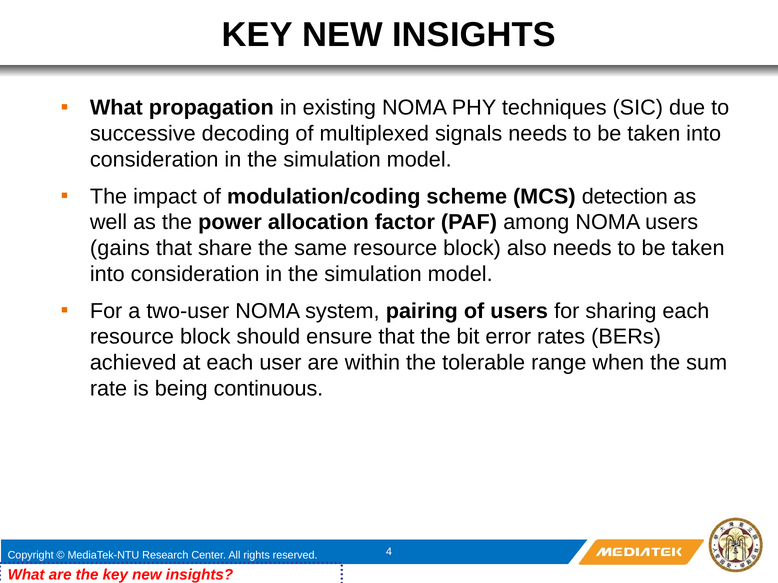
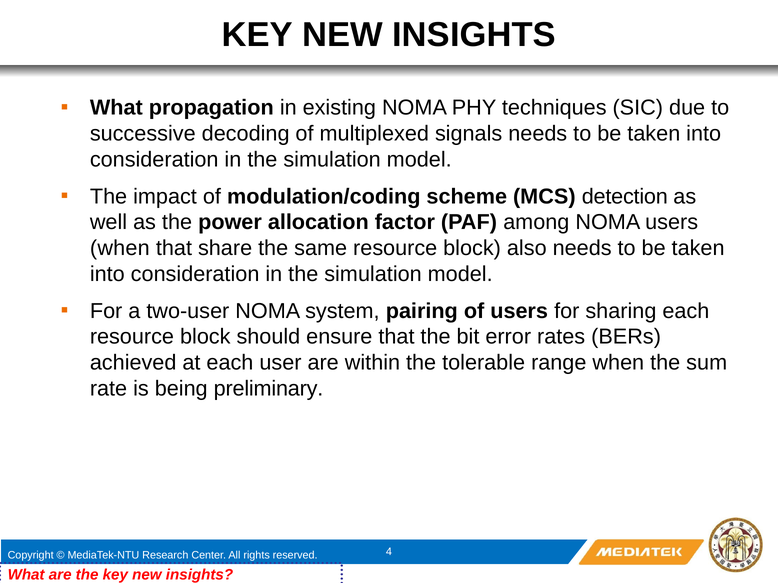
gains at (120, 248): gains -> when
continuous: continuous -> preliminary
